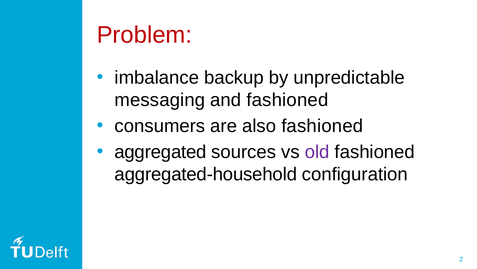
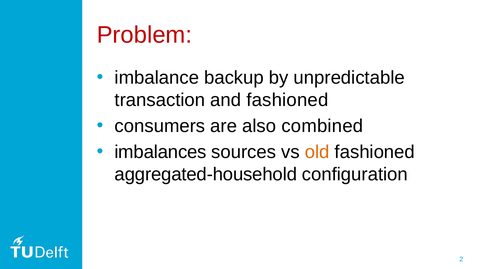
messaging: messaging -> transaction
also fashioned: fashioned -> combined
aggregated: aggregated -> imbalances
old colour: purple -> orange
